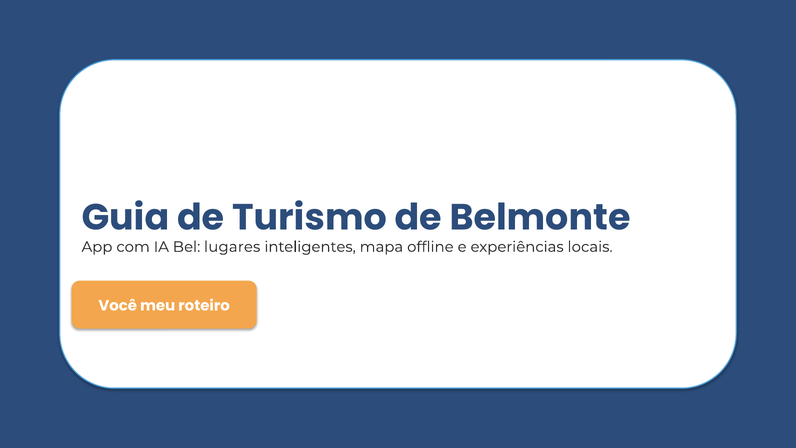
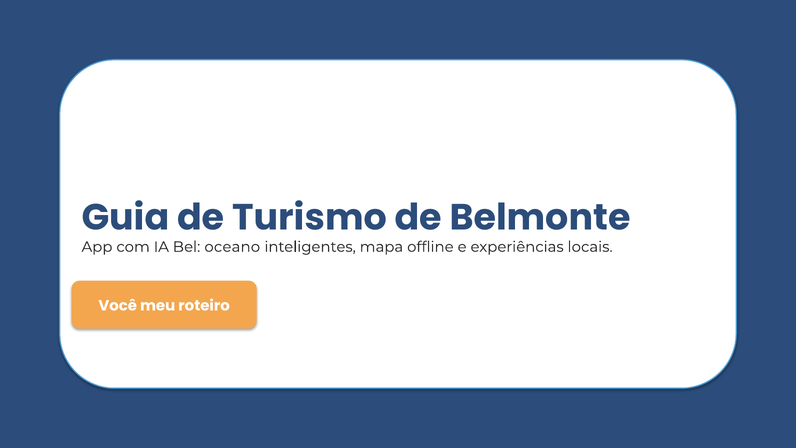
lugares: lugares -> oceano
